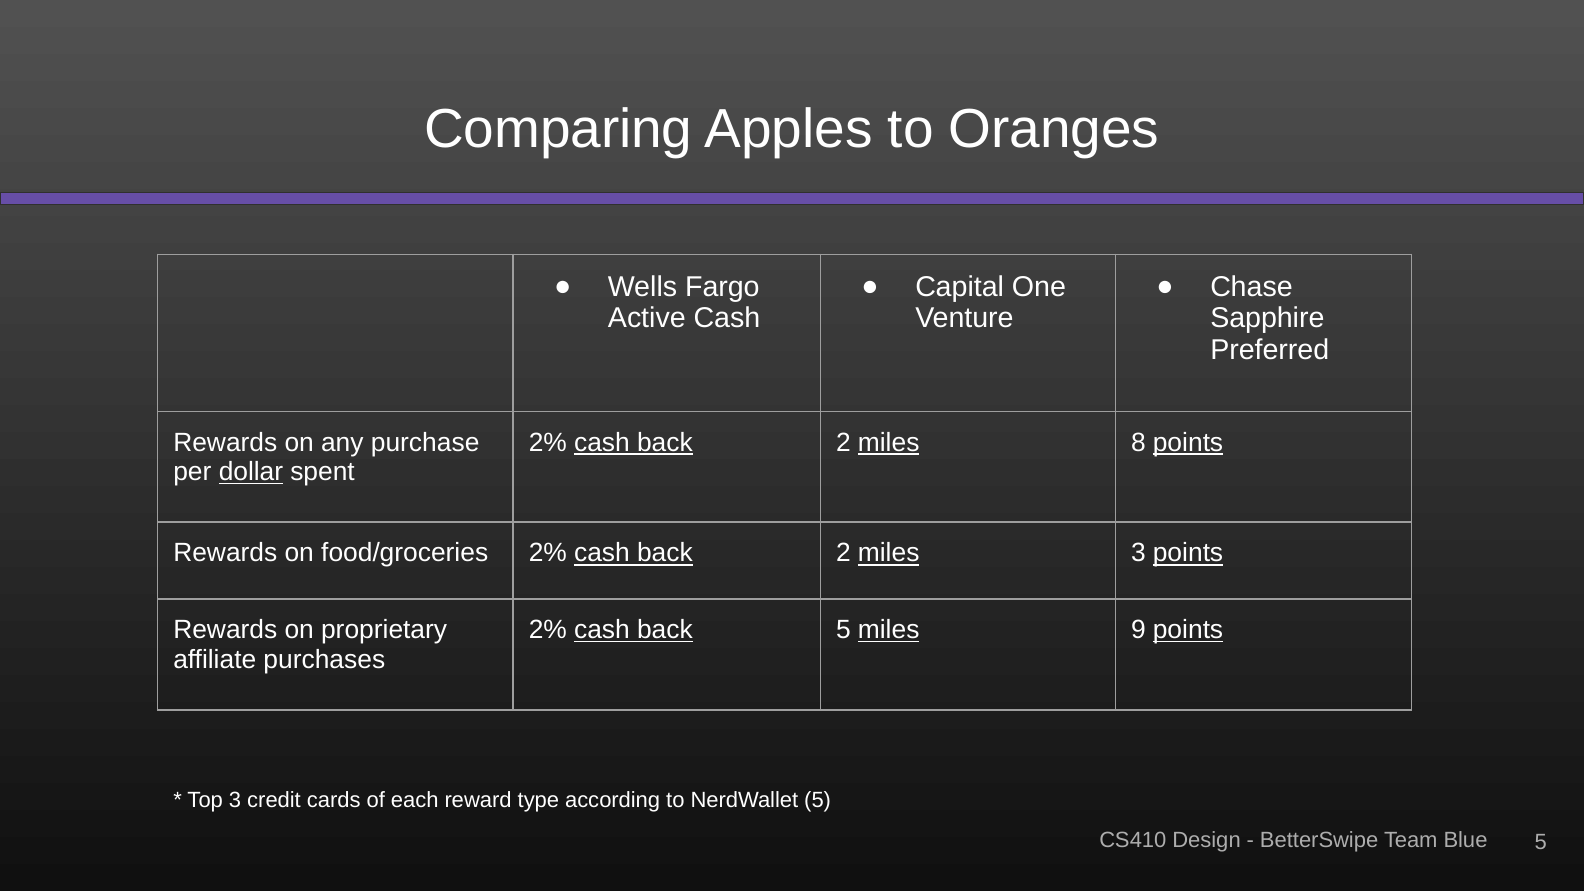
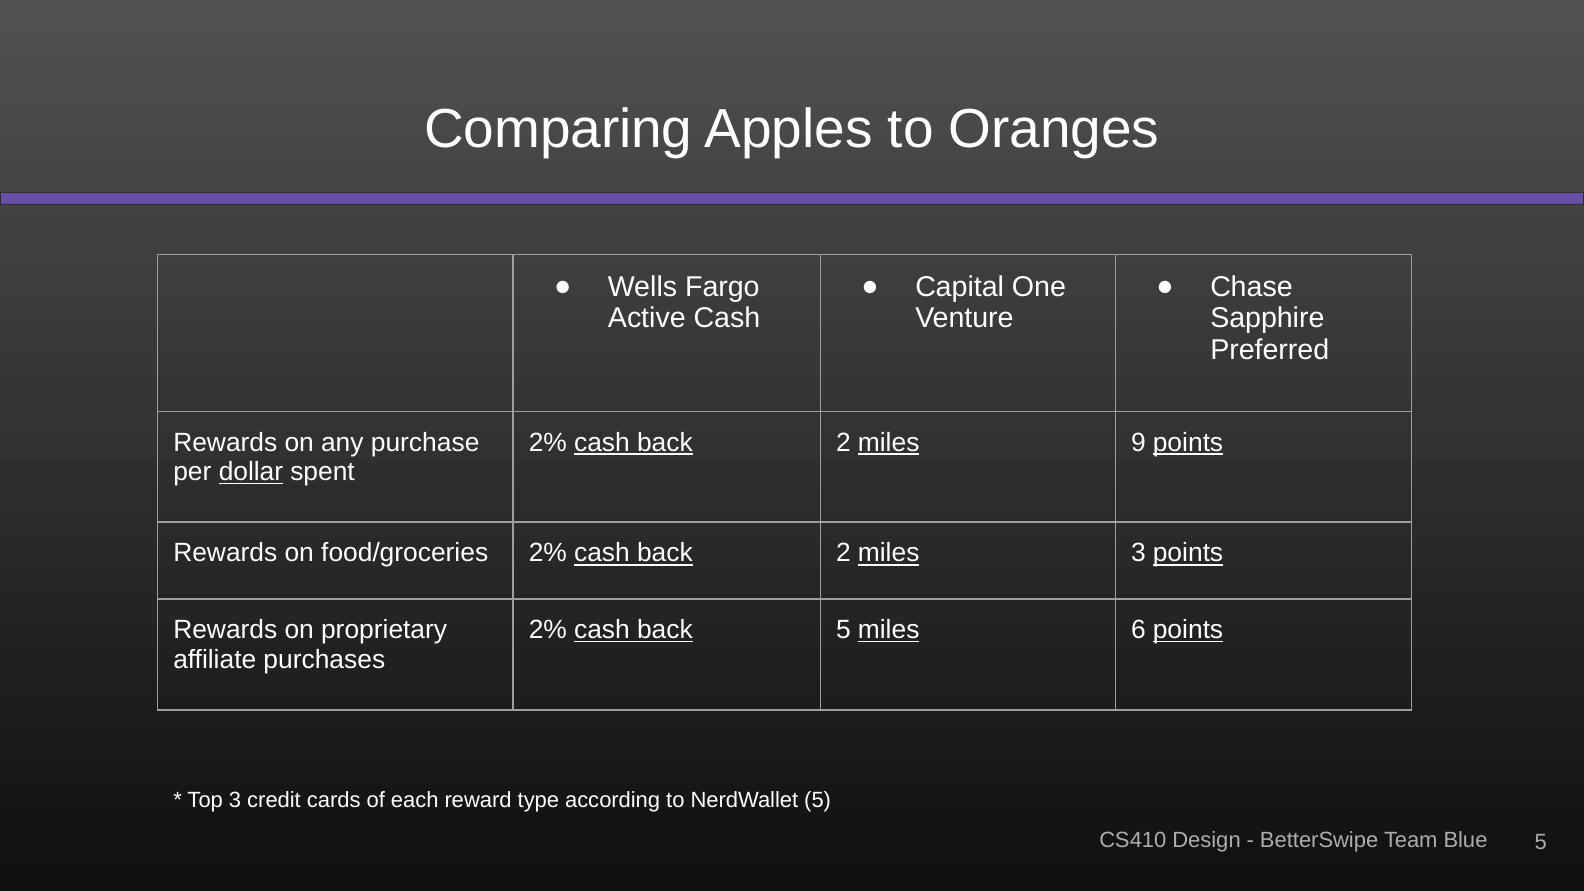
8: 8 -> 9
9: 9 -> 6
